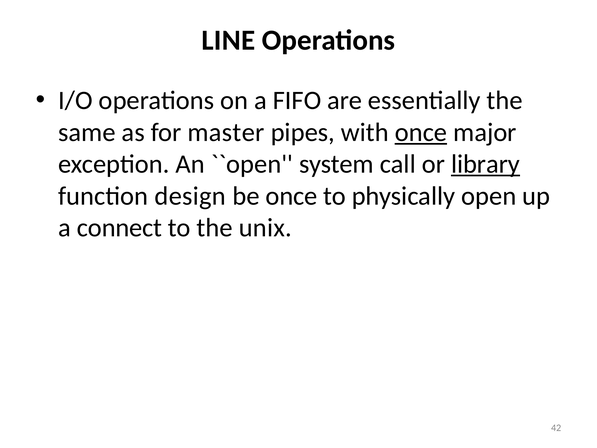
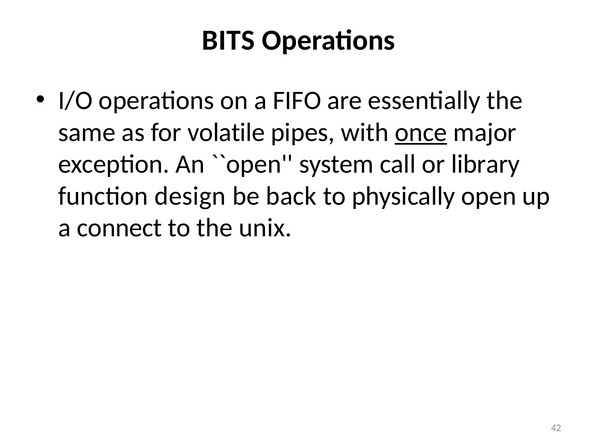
LINE: LINE -> BITS
master: master -> volatile
library underline: present -> none
be once: once -> back
